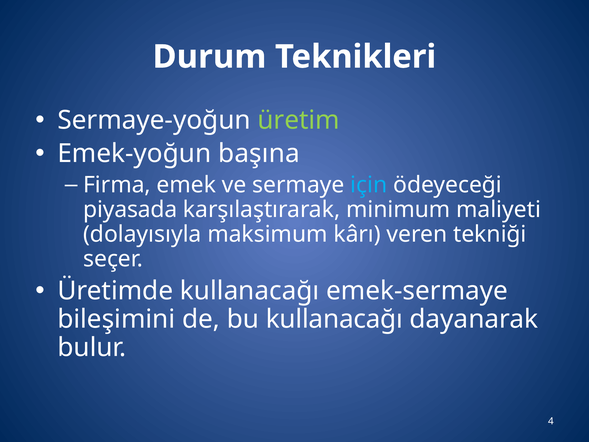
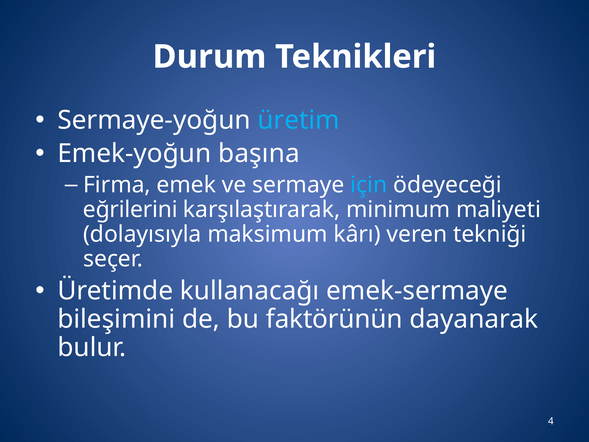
üretim colour: light green -> light blue
piyasada: piyasada -> eğrilerini
bu kullanacağı: kullanacağı -> faktörünün
